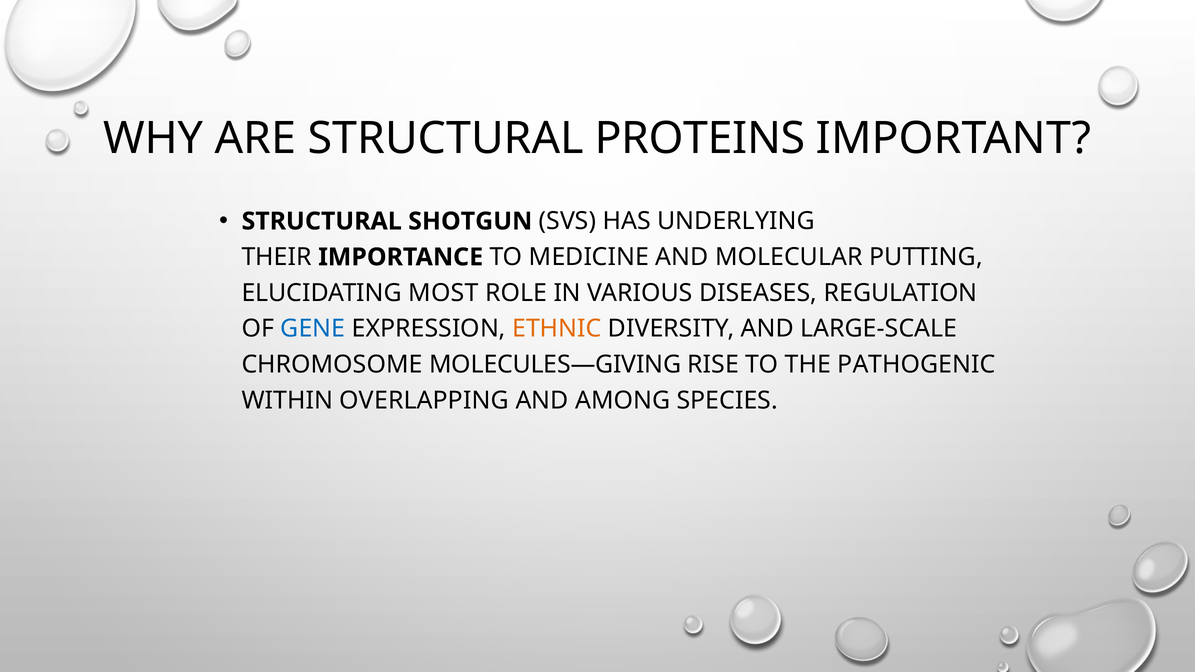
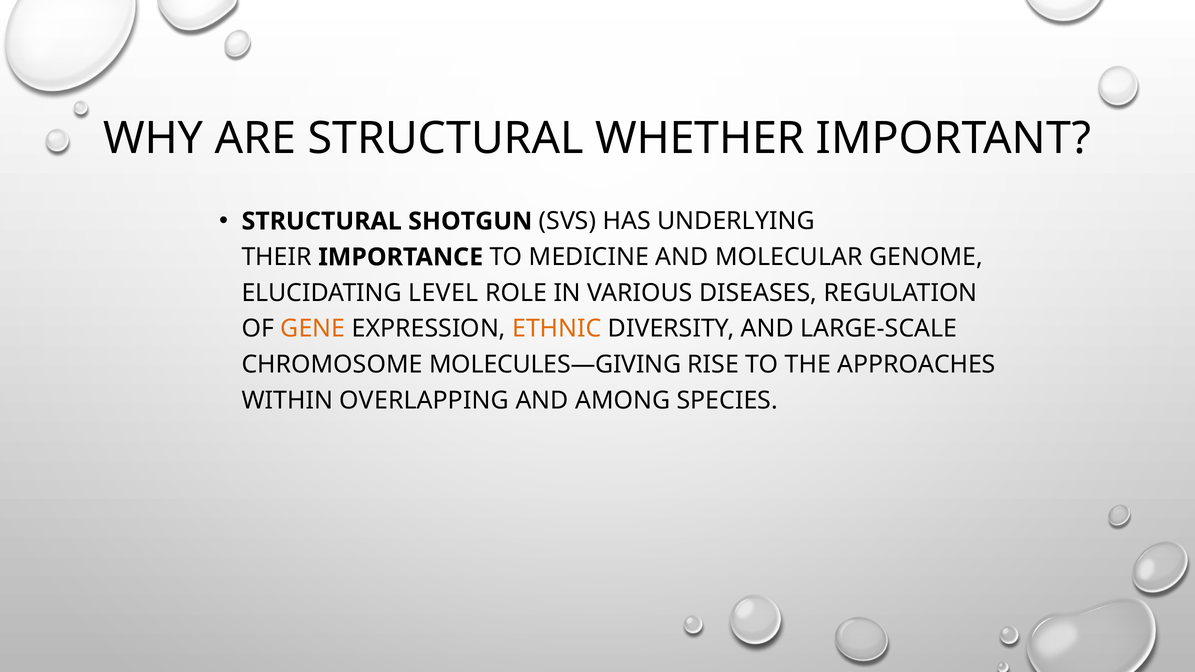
PROTEINS: PROTEINS -> WHETHER
PUTTING: PUTTING -> GENOME
MOST: MOST -> LEVEL
GENE colour: blue -> orange
PATHOGENIC: PATHOGENIC -> APPROACHES
